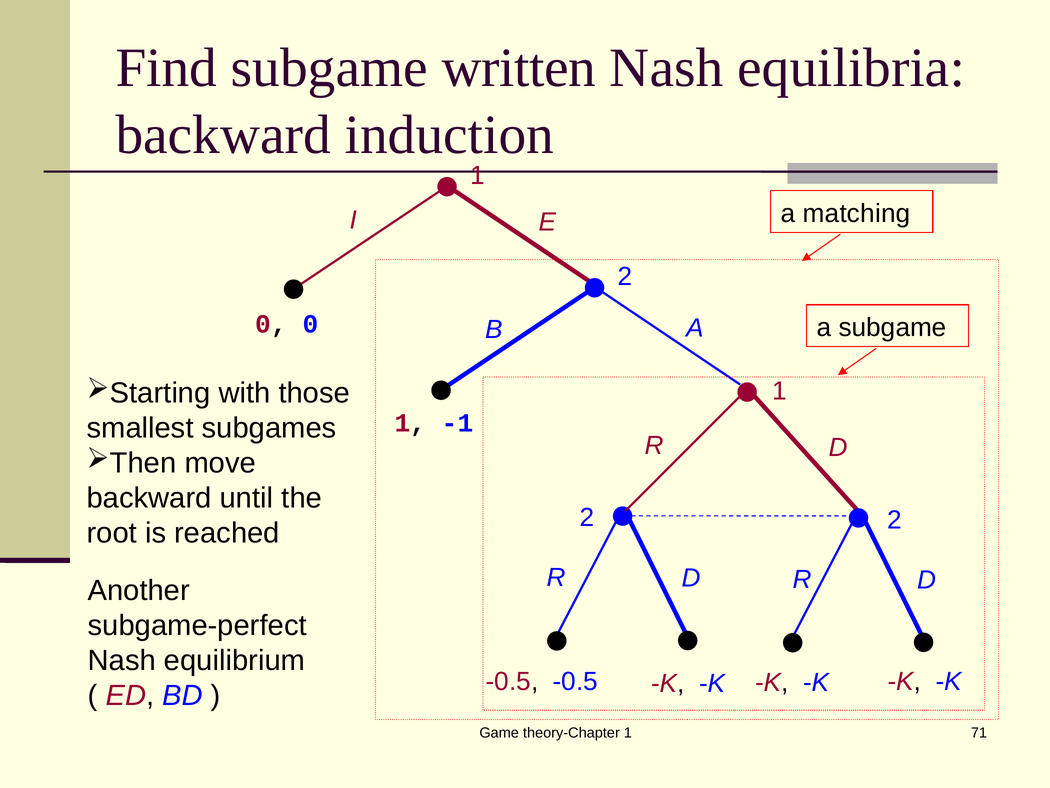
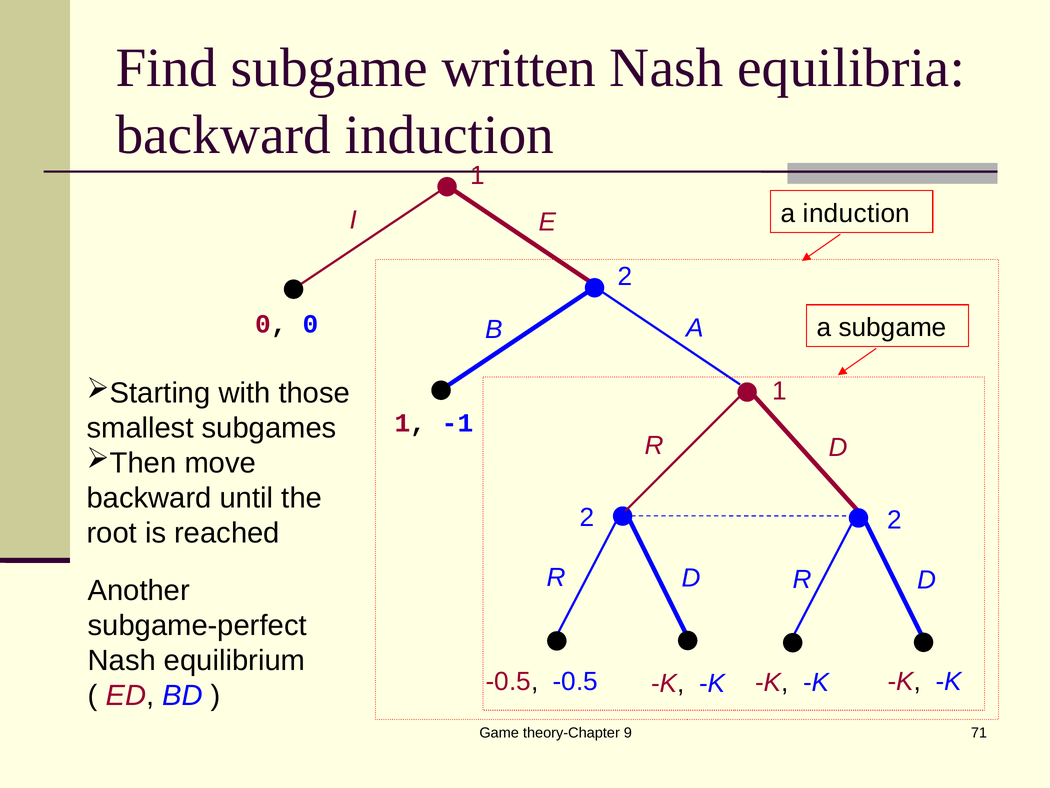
a matching: matching -> induction
theory-Chapter 1: 1 -> 9
